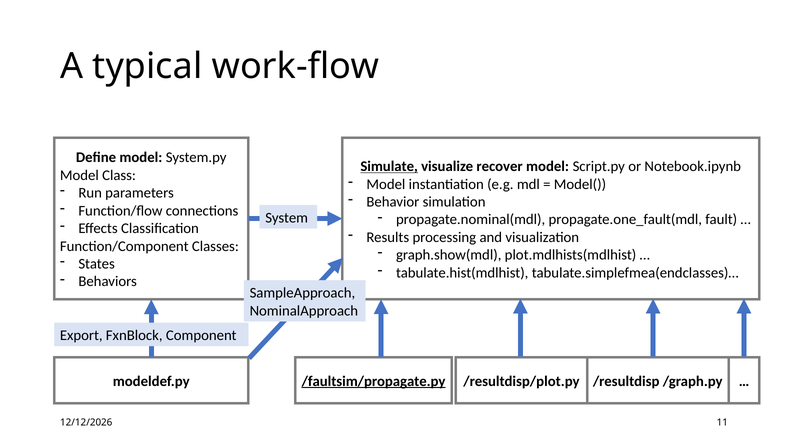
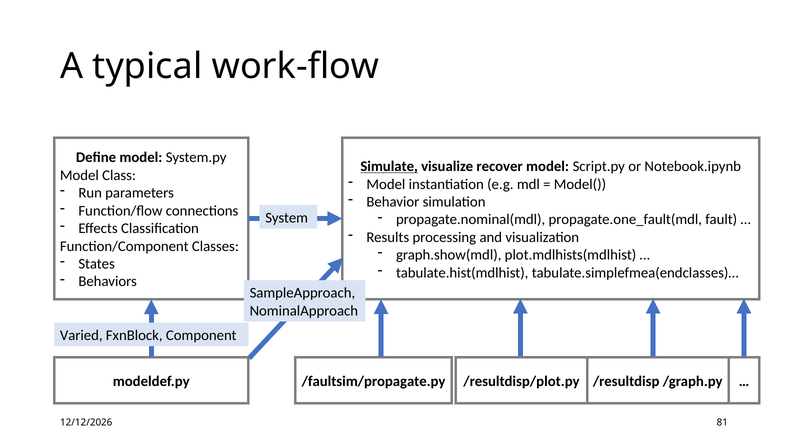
Export: Export -> Varied
/faultsim/propagate.py underline: present -> none
11: 11 -> 81
